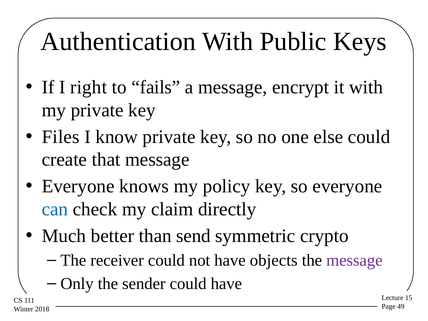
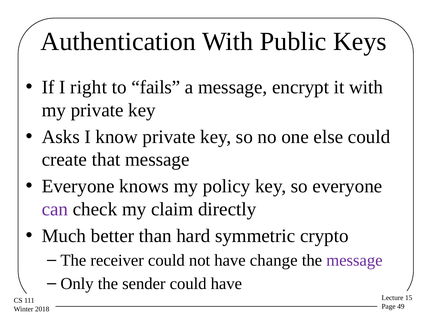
Files: Files -> Asks
can colour: blue -> purple
send: send -> hard
objects: objects -> change
